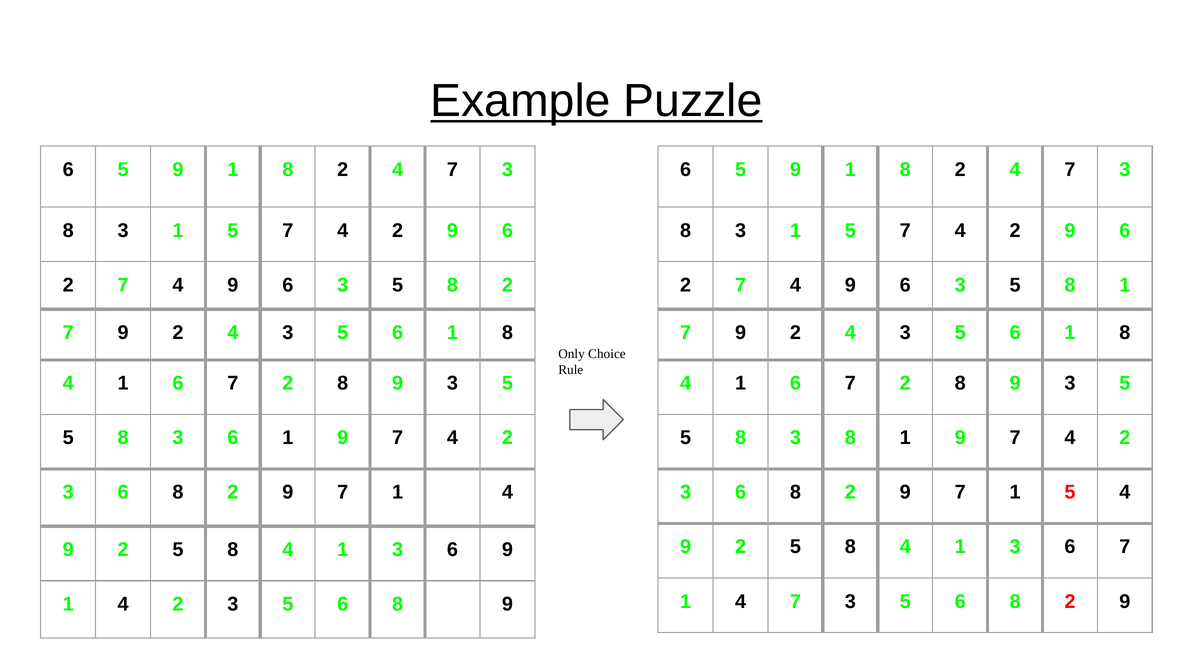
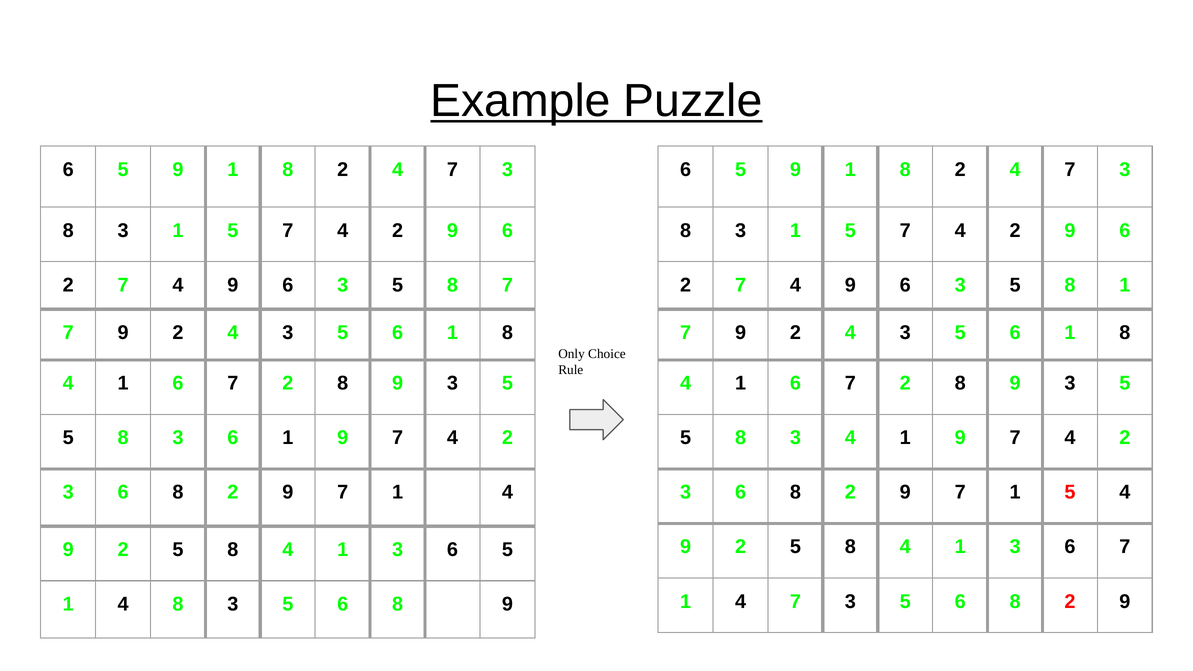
5 8 2: 2 -> 7
8 3 8: 8 -> 4
3 6 9: 9 -> 5
1 4 2: 2 -> 8
